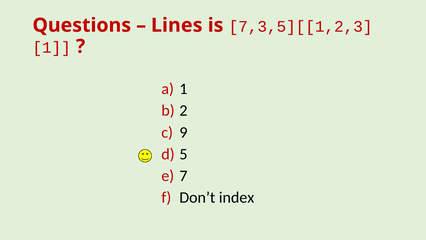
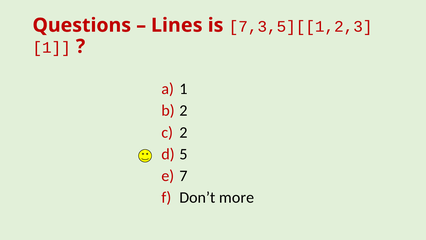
9 at (183, 132): 9 -> 2
index: index -> more
